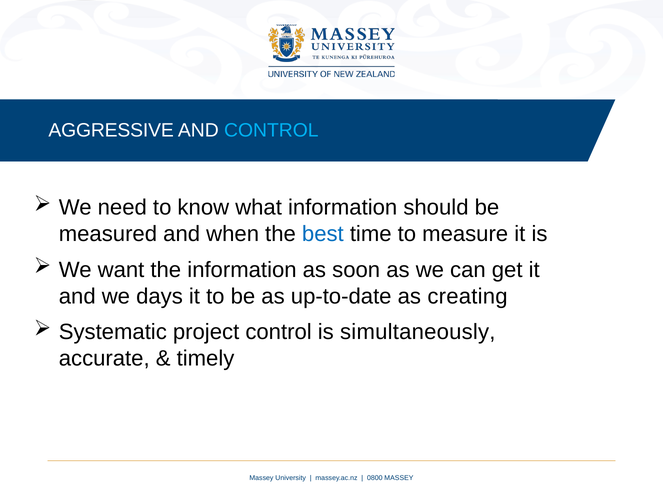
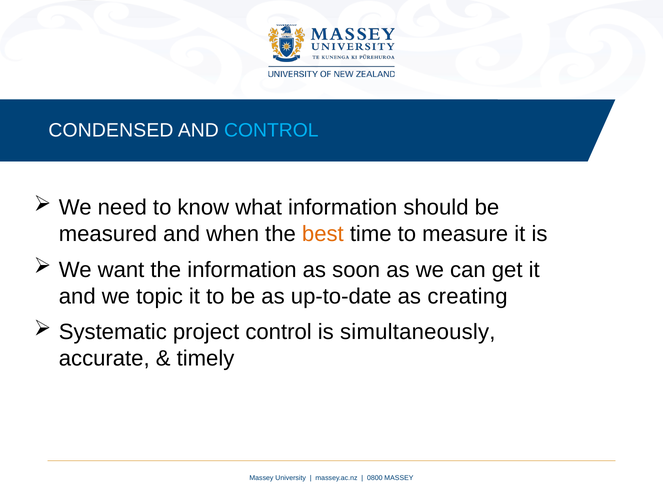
AGGRESSIVE: AGGRESSIVE -> CONDENSED
best colour: blue -> orange
days: days -> topic
